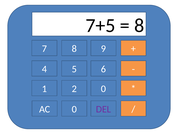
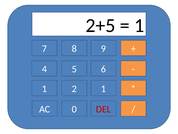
7+5: 7+5 -> 2+5
8 at (139, 25): 8 -> 1
0 at (103, 88): 0 -> 1
DEL colour: purple -> red
